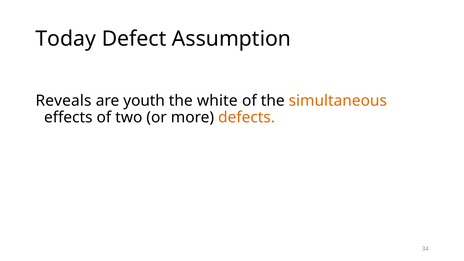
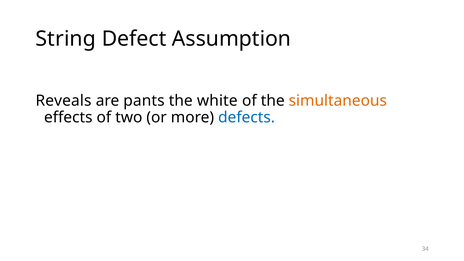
Today: Today -> String
youth: youth -> pants
defects colour: orange -> blue
